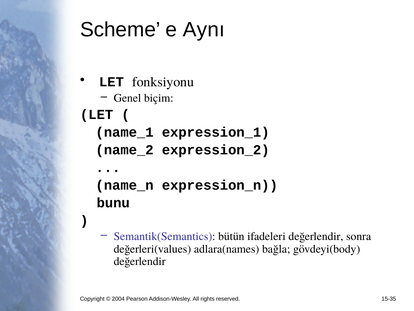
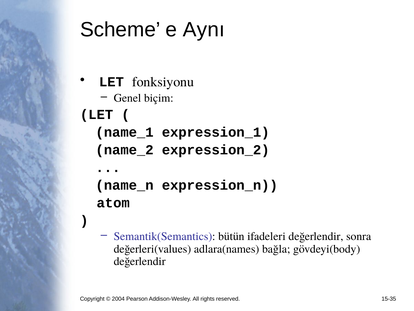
bunu: bunu -> atom
